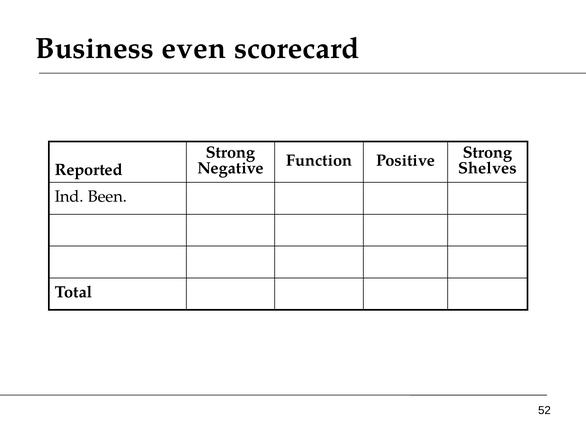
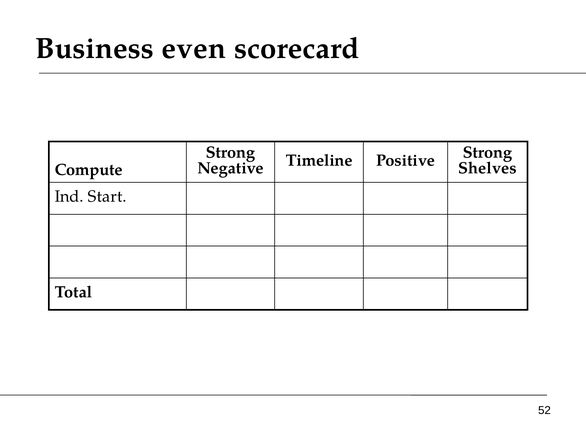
Function: Function -> Timeline
Reported: Reported -> Compute
Been: Been -> Start
